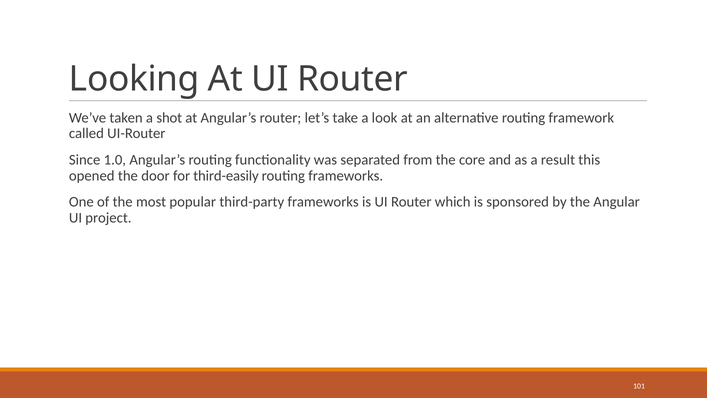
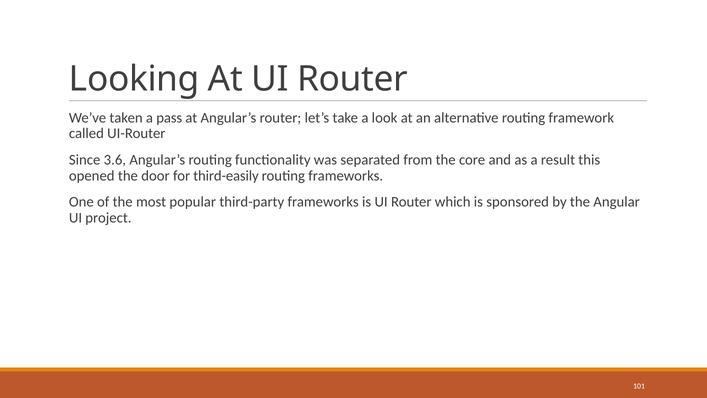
shot: shot -> pass
1.0: 1.0 -> 3.6
